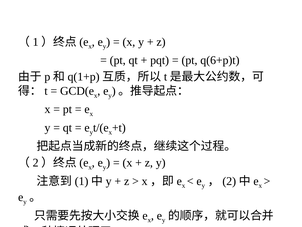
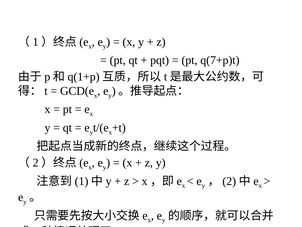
q(6+p)t: q(6+p)t -> q(7+p)t
